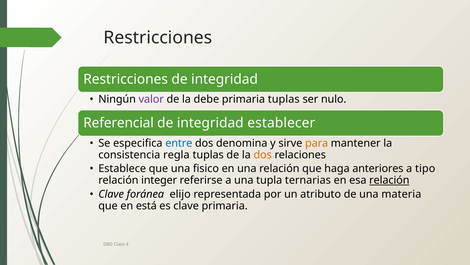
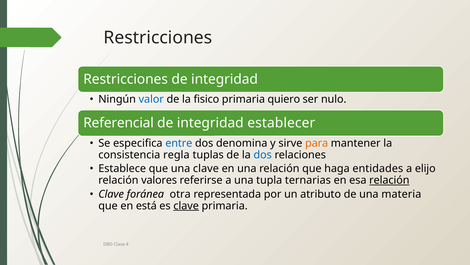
valor colour: purple -> blue
debe: debe -> fisico
primaria tuplas: tuplas -> quiero
dos at (263, 154) colour: orange -> blue
una fisico: fisico -> clave
anteriores: anteriores -> entidades
tipo: tipo -> elijo
integer: integer -> valores
elijo: elijo -> otra
clave at (186, 205) underline: none -> present
